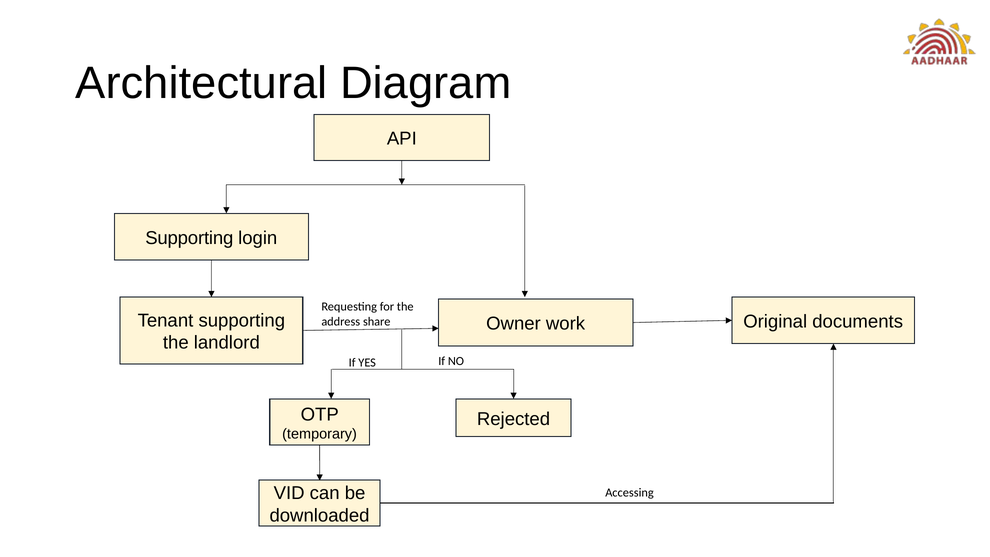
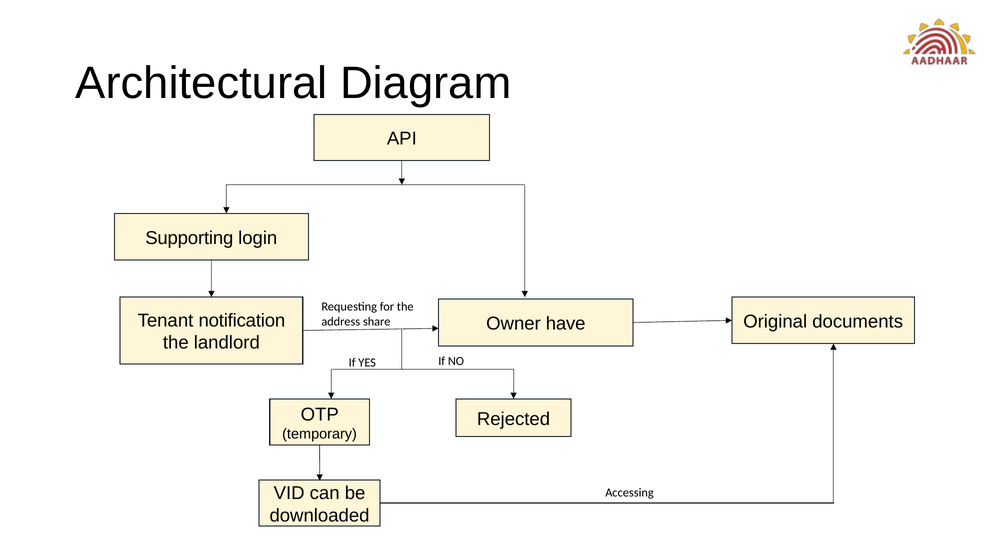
Tenant supporting: supporting -> notification
work: work -> have
